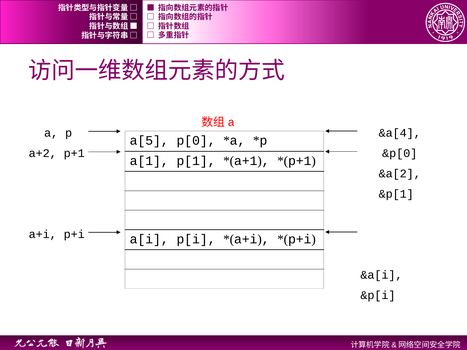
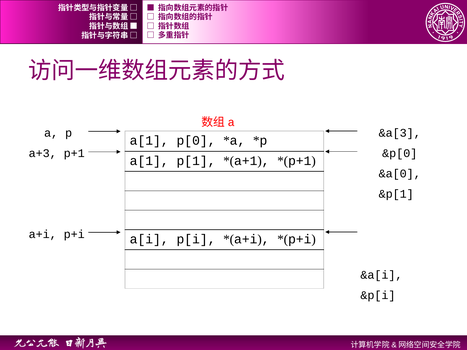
&a[4: &a[4 -> &a[3
a[5 at (149, 141): a[5 -> a[1
a+2: a+2 -> a+3
&a[2: &a[2 -> &a[0
